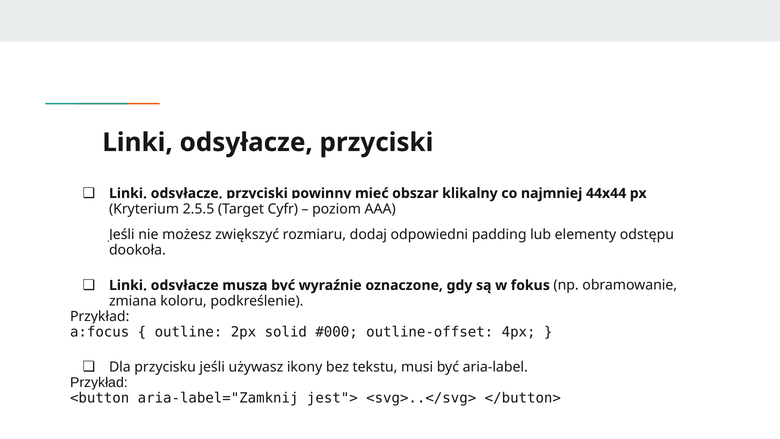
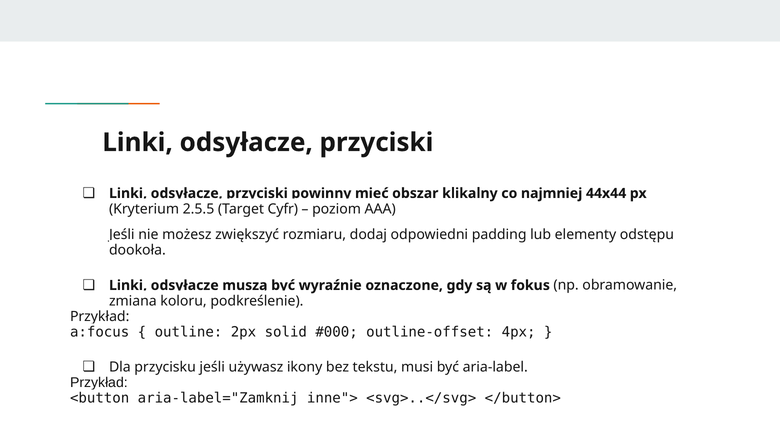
jest">: jest"> -> inne">
